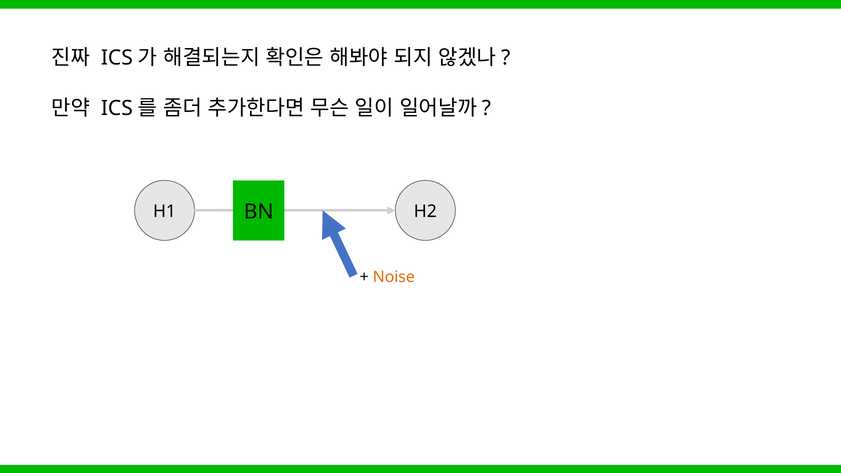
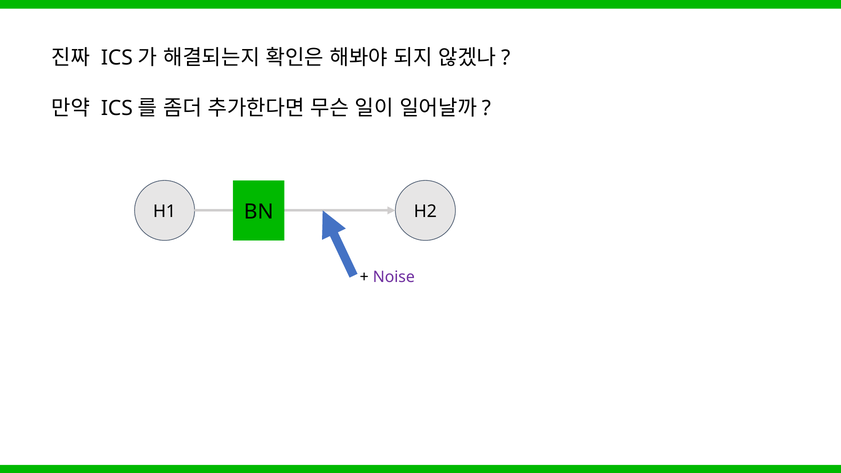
Noise colour: orange -> purple
